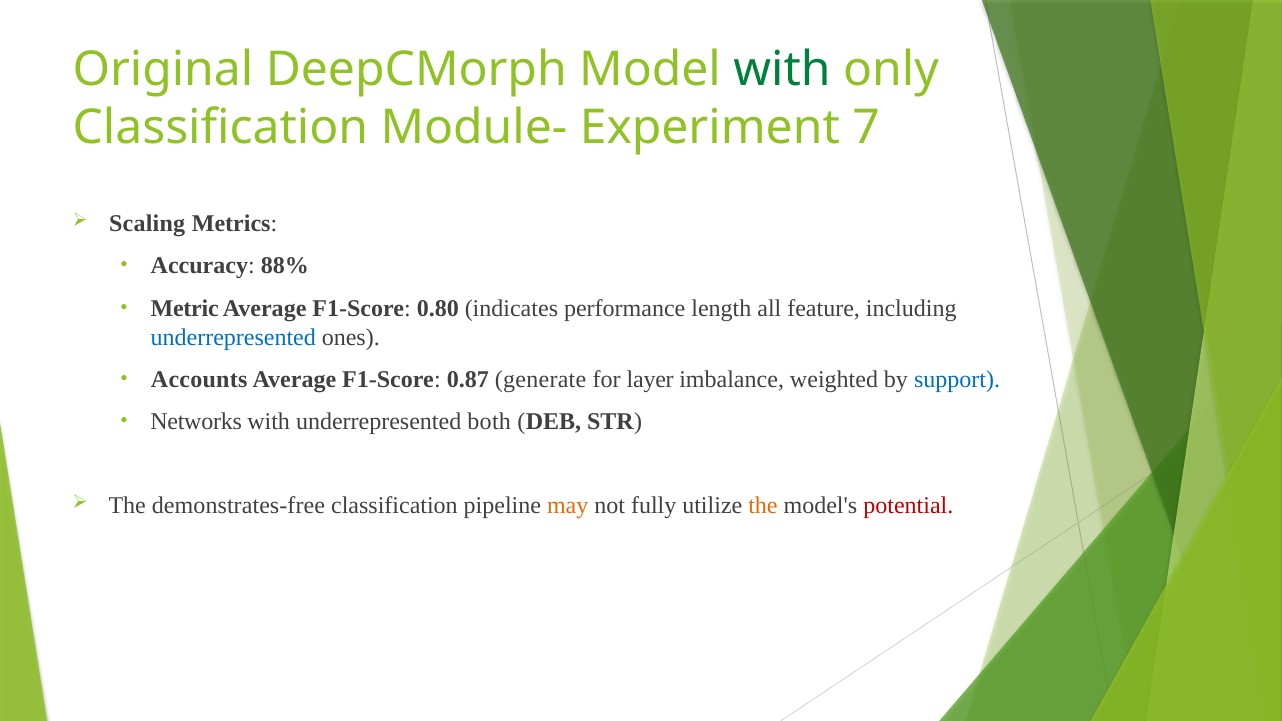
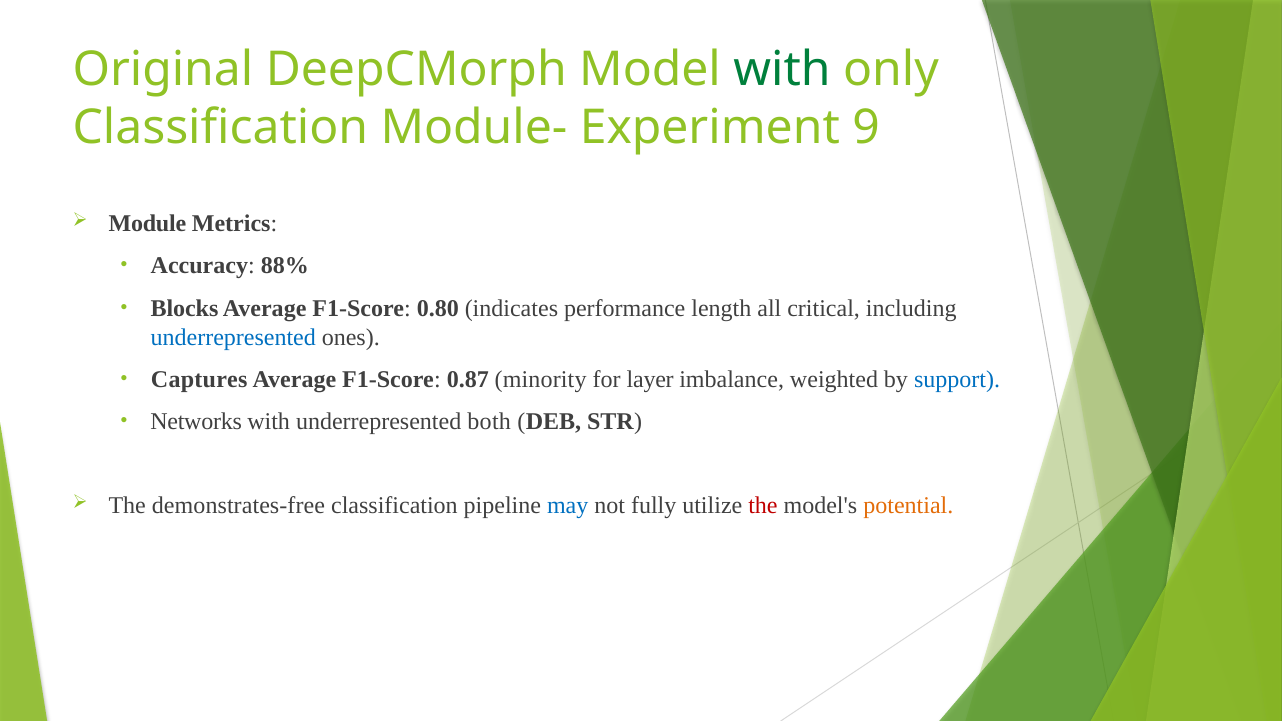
7: 7 -> 9
Scaling: Scaling -> Module
Metric: Metric -> Blocks
feature: feature -> critical
Accounts: Accounts -> Captures
generate: generate -> minority
may colour: orange -> blue
the at (763, 506) colour: orange -> red
potential colour: red -> orange
